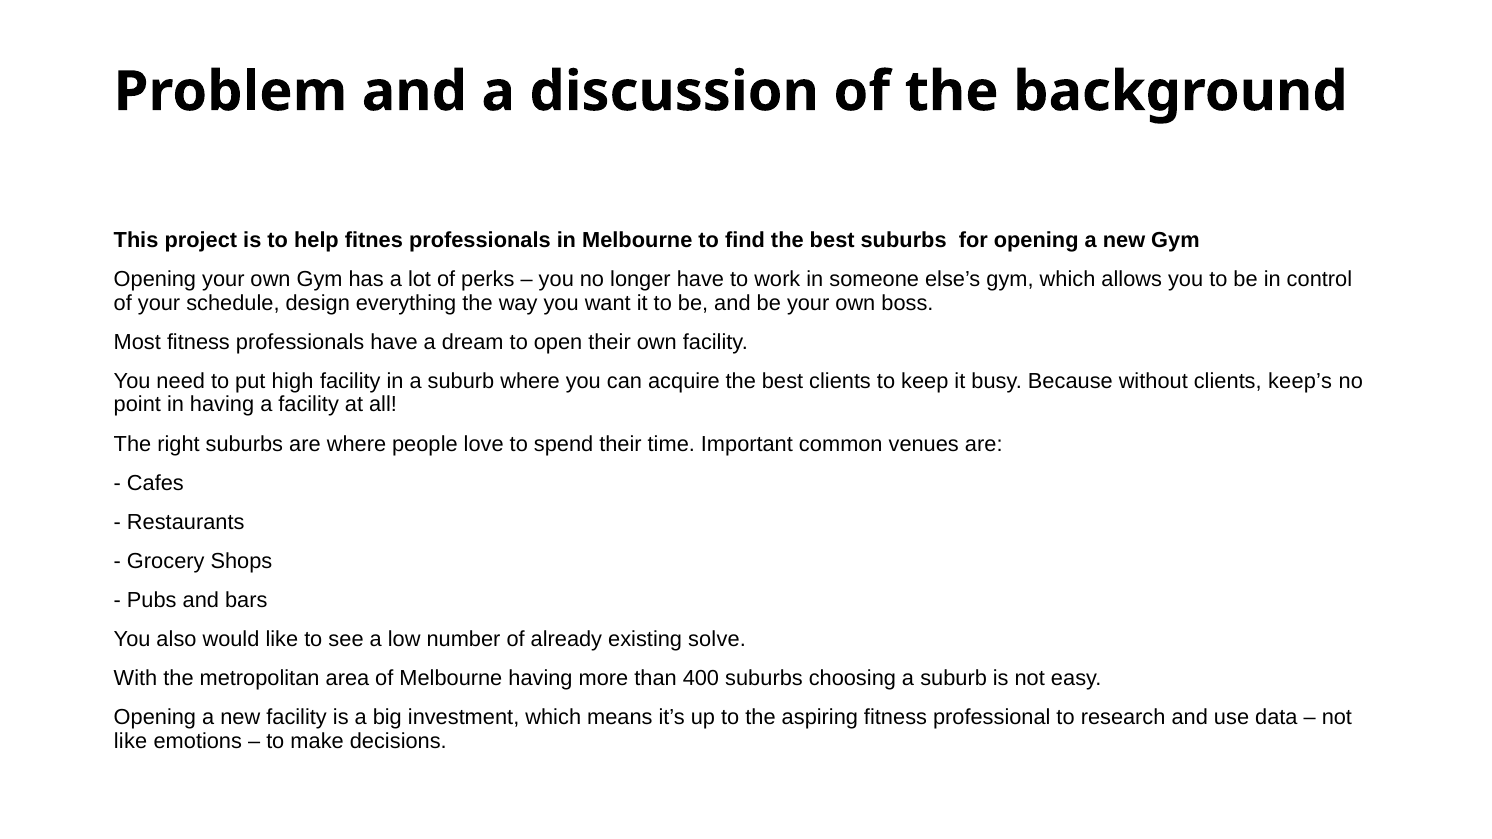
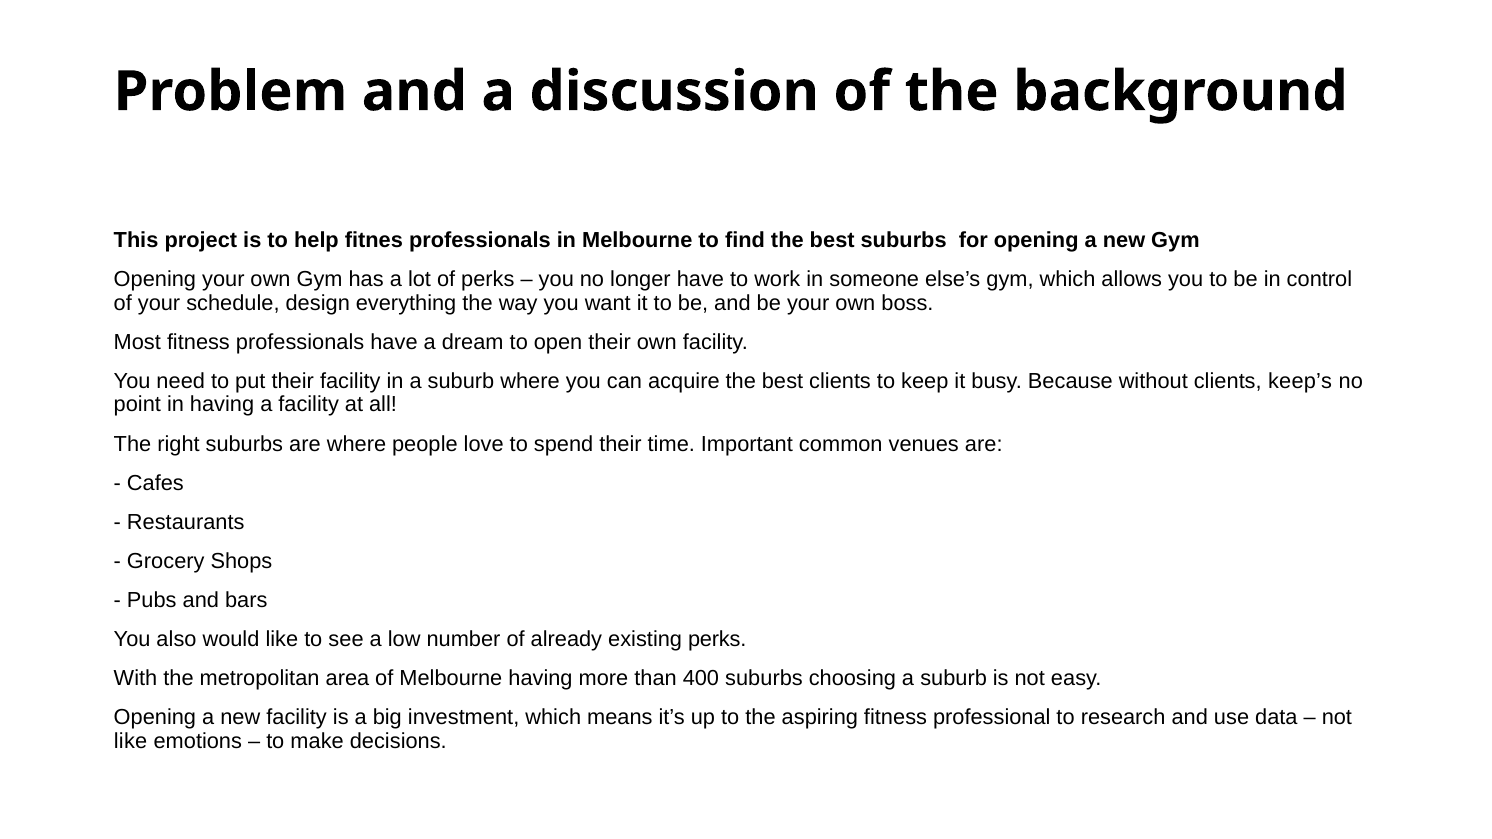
put high: high -> their
existing solve: solve -> perks
